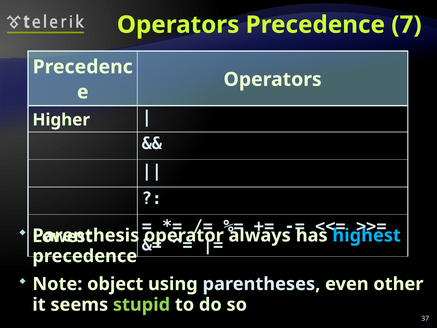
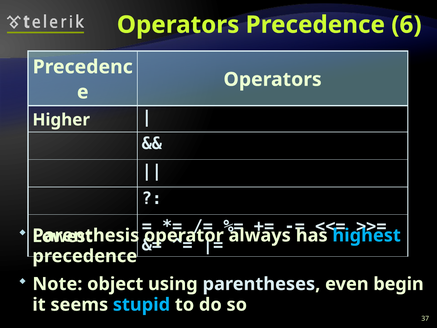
7: 7 -> 6
other: other -> begin
stupid colour: light green -> light blue
